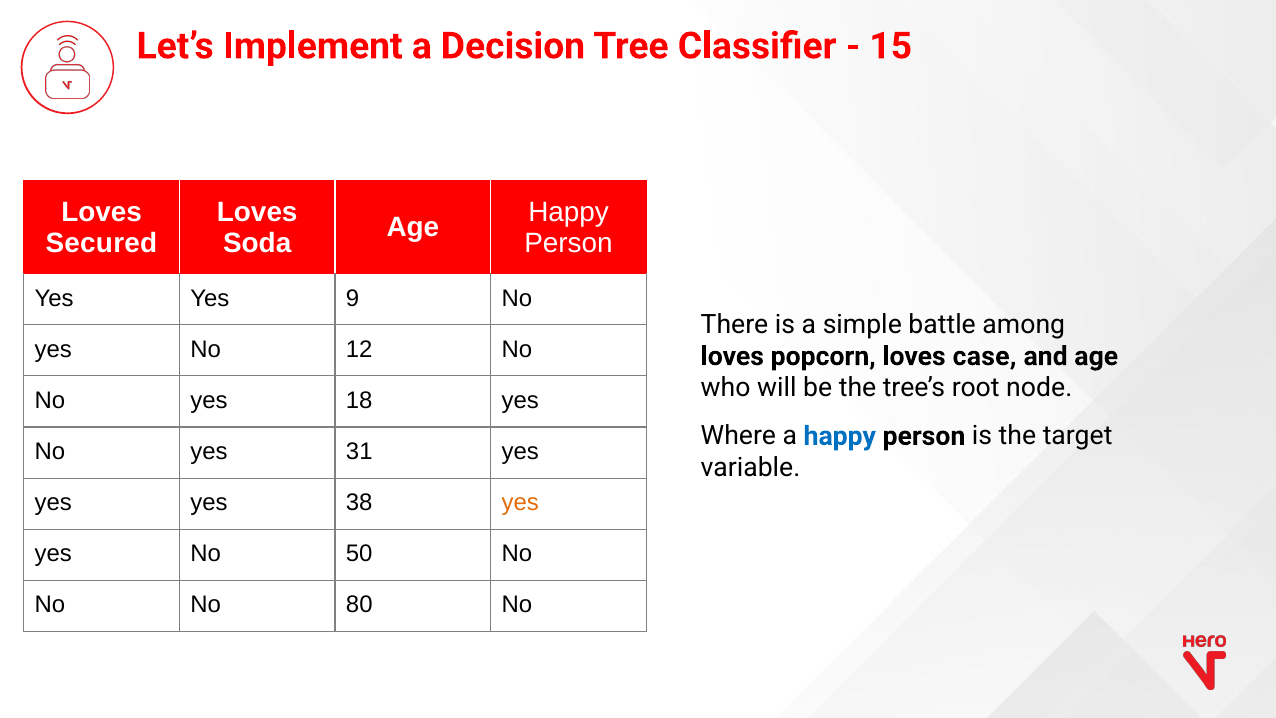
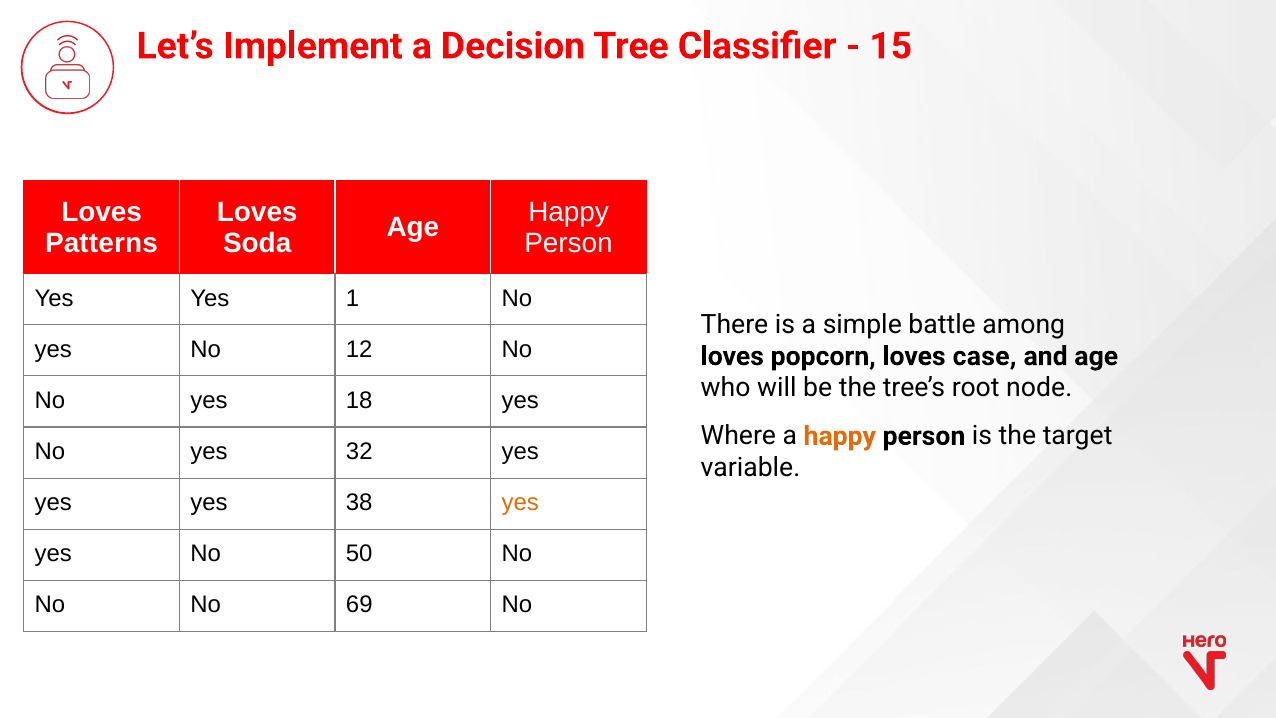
Secured: Secured -> Patterns
9: 9 -> 1
happy at (840, 436) colour: blue -> orange
31: 31 -> 32
80: 80 -> 69
